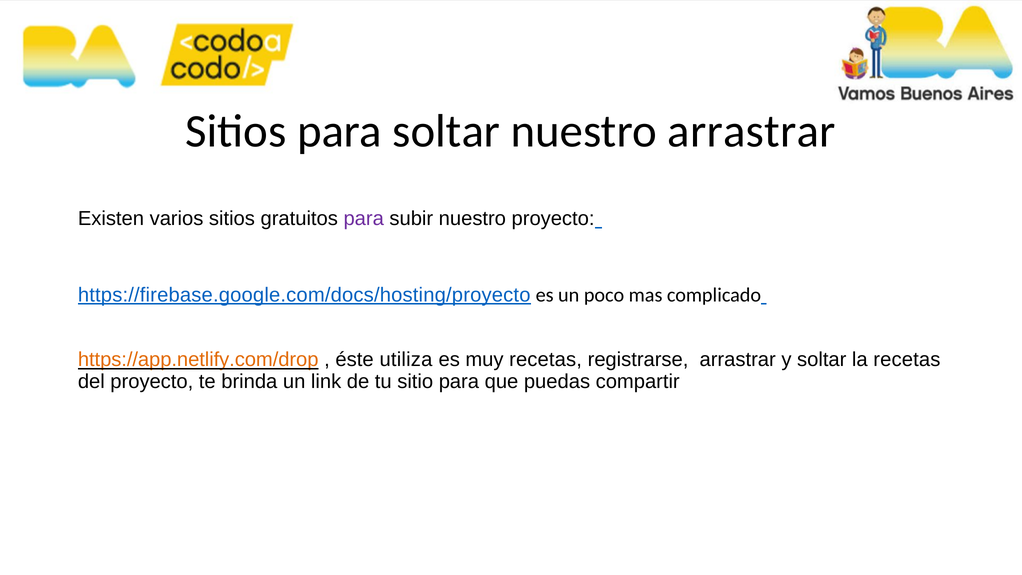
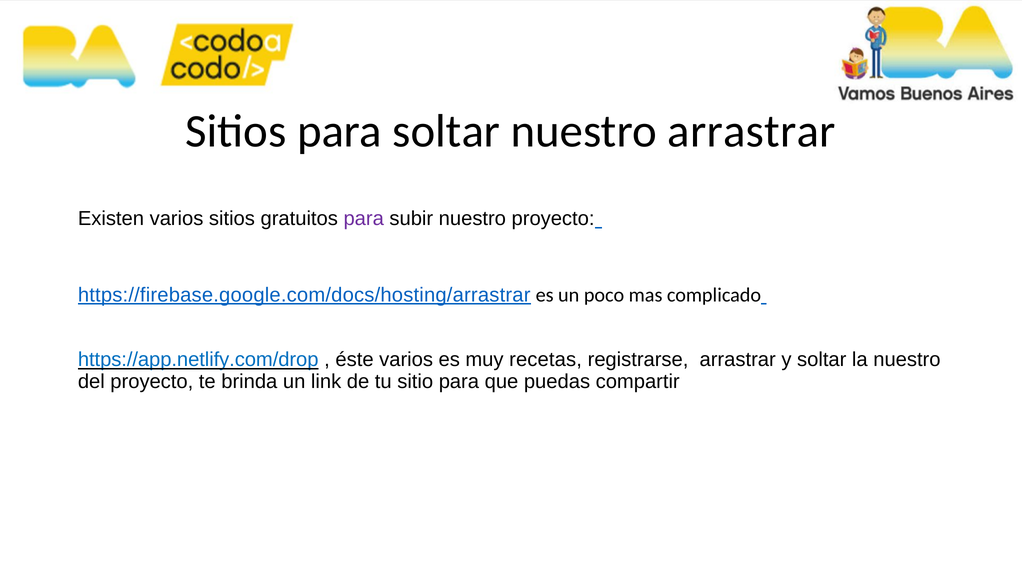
https://firebase.google.com/docs/hosting/proyecto: https://firebase.google.com/docs/hosting/proyecto -> https://firebase.google.com/docs/hosting/arrastrar
https://app.netlify.com/drop colour: orange -> blue
éste utiliza: utiliza -> varios
la recetas: recetas -> nuestro
